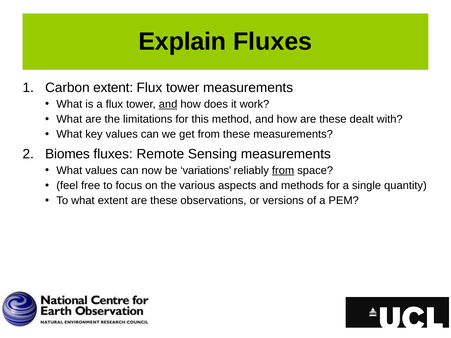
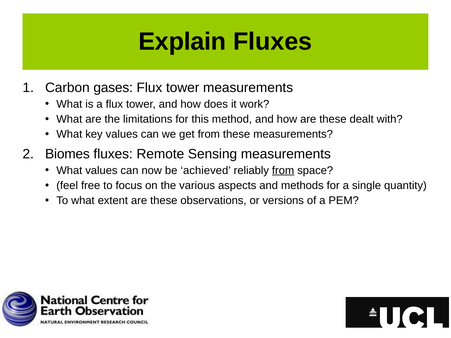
Carbon extent: extent -> gases
and at (168, 104) underline: present -> none
variations: variations -> achieved
